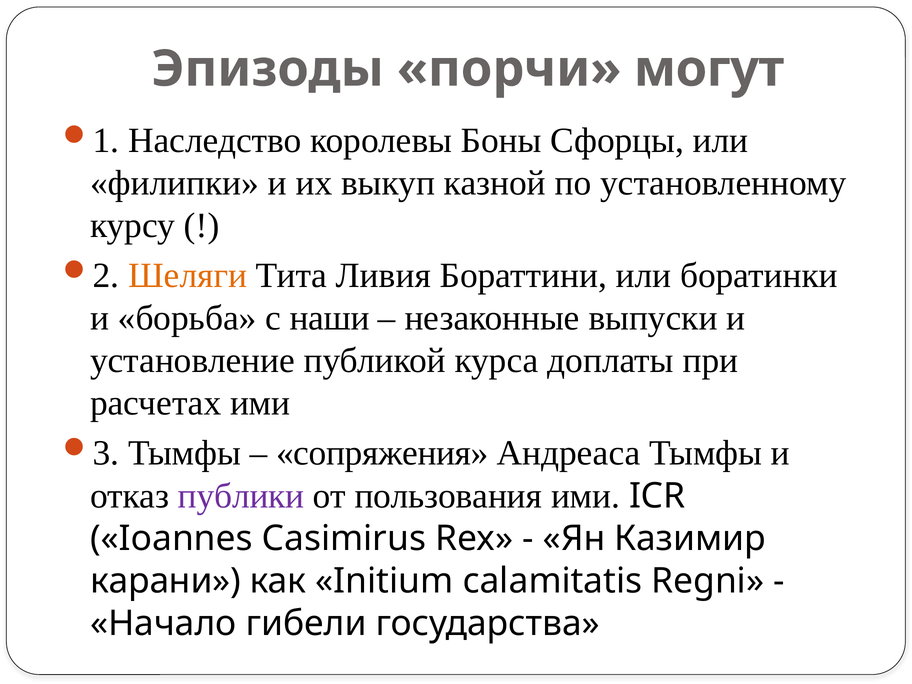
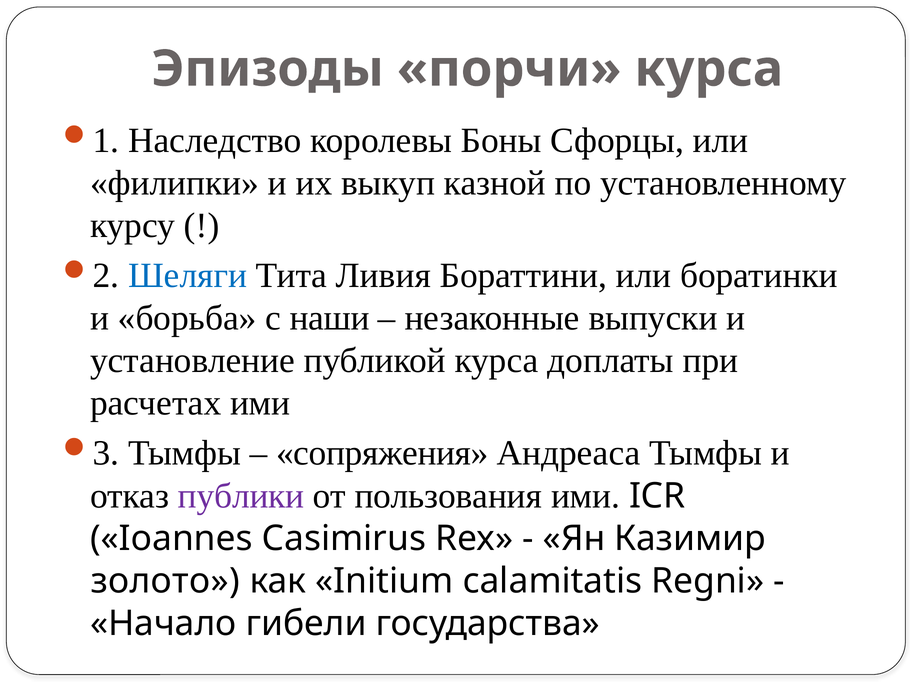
порчи могут: могут -> курса
Шеляги colour: orange -> blue
карани: карани -> золото
